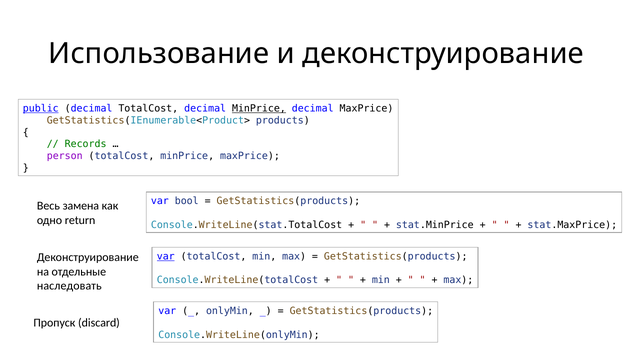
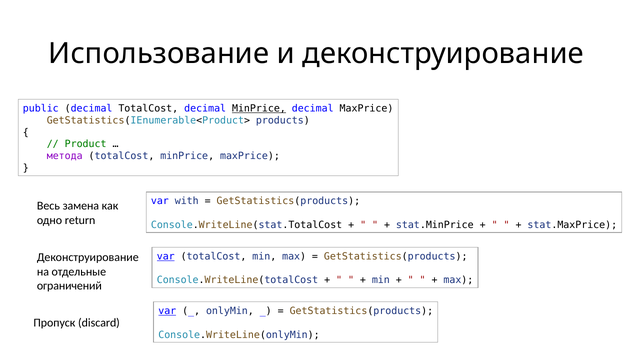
public underline: present -> none
Records: Records -> Product
person: person -> метода
bool: bool -> with
наследовать: наследовать -> ограничений
var at (167, 311) underline: none -> present
